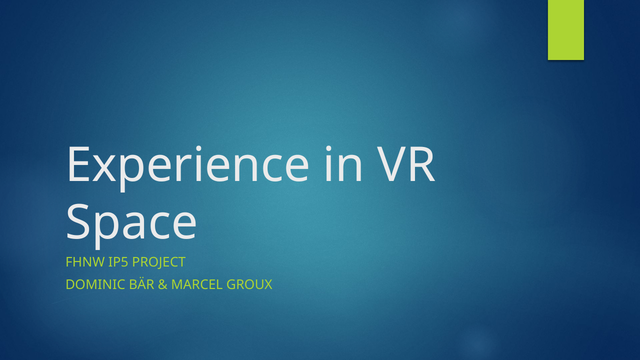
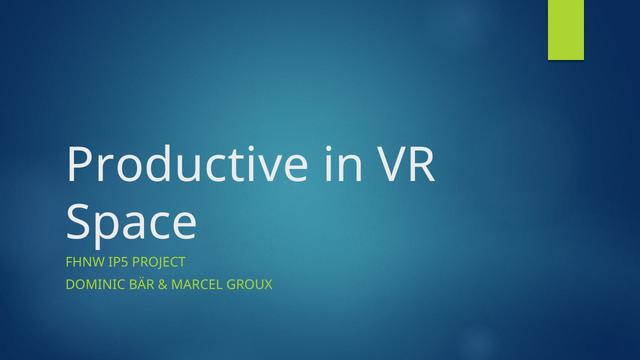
Experience: Experience -> Productive
